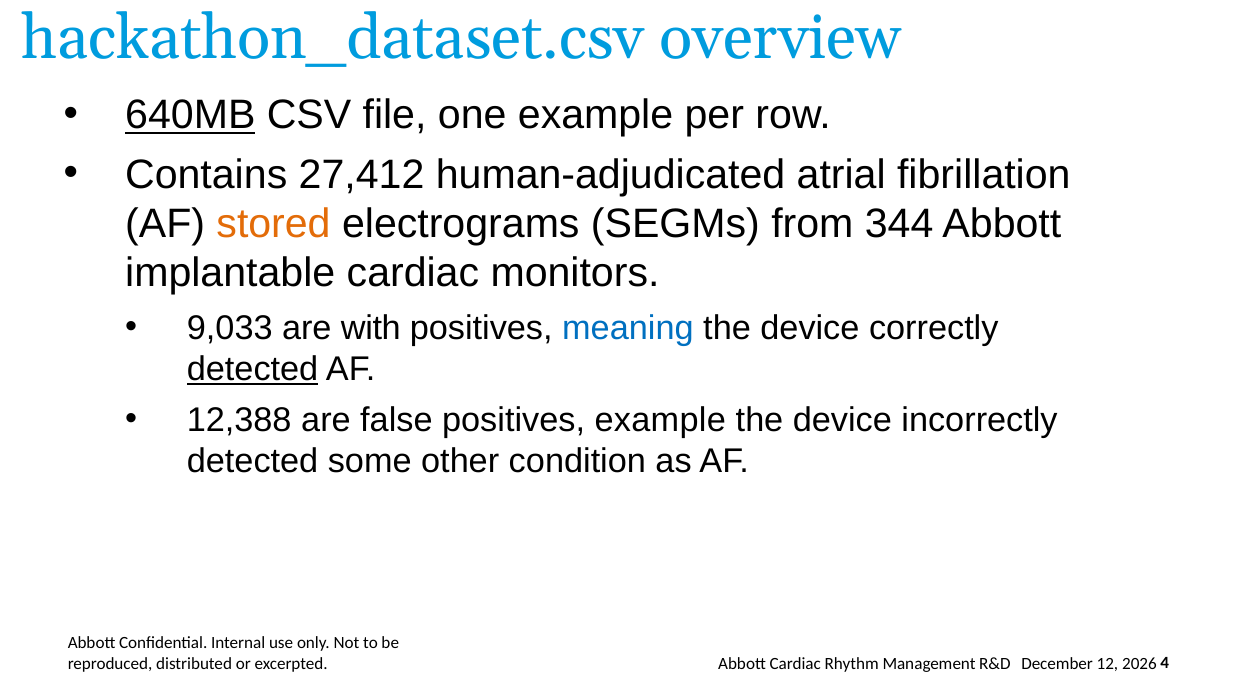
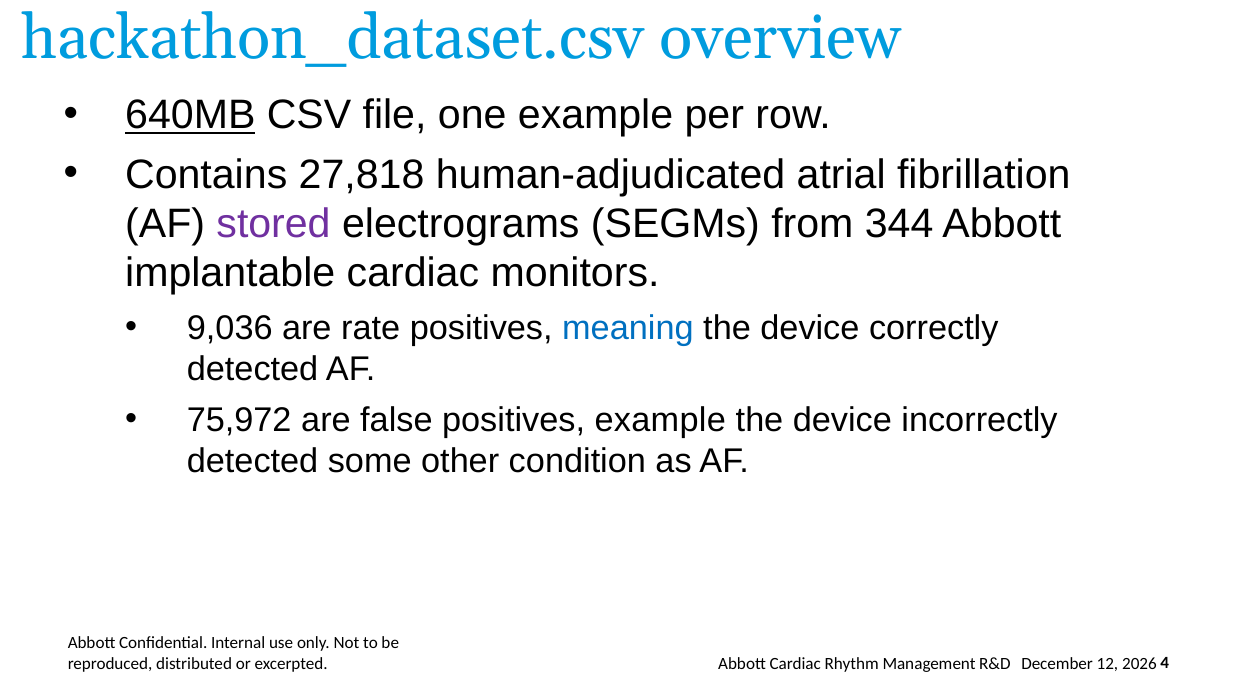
27,412: 27,412 -> 27,818
stored colour: orange -> purple
9,033: 9,033 -> 9,036
with: with -> rate
detected at (253, 370) underline: present -> none
12,388: 12,388 -> 75,972
